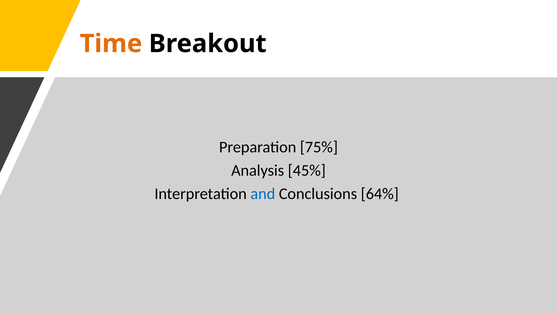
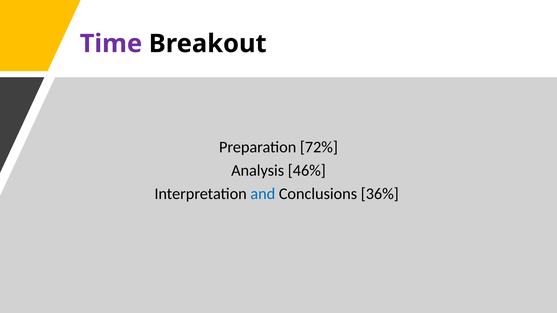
Time colour: orange -> purple
75%: 75% -> 72%
45%: 45% -> 46%
64%: 64% -> 36%
